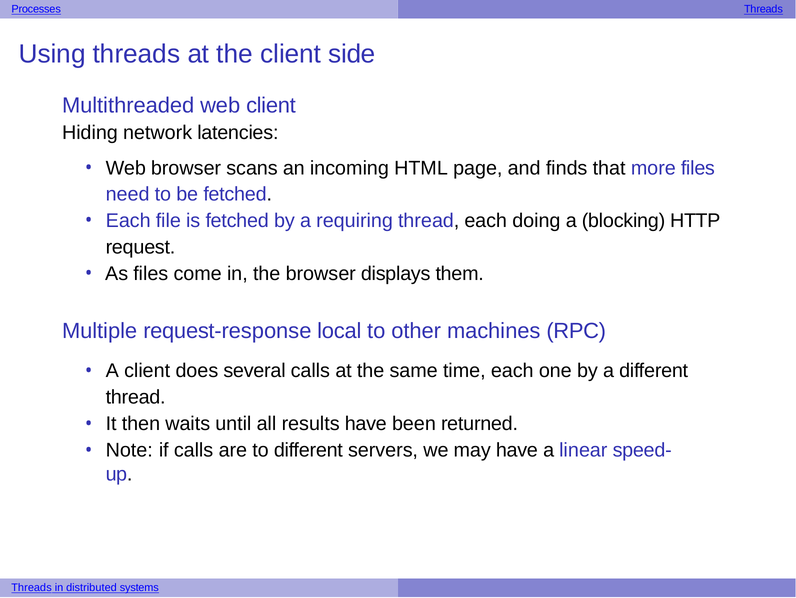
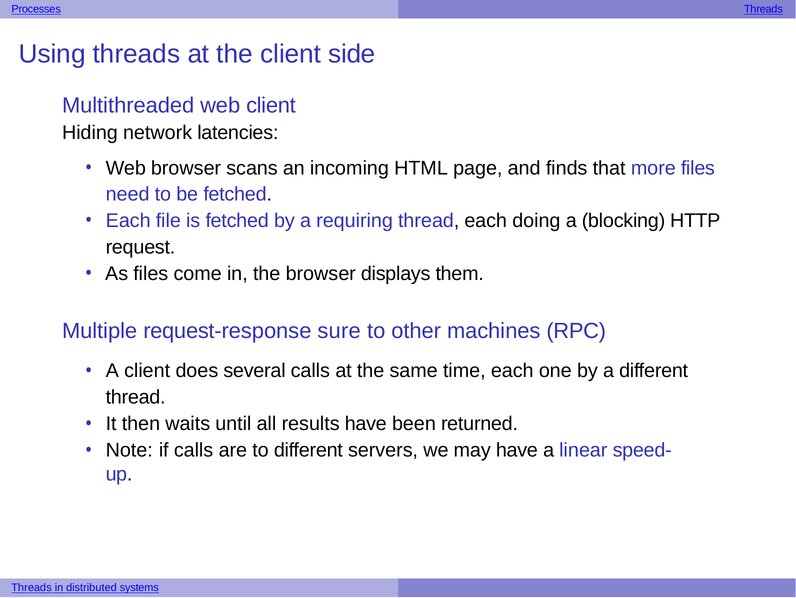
local: local -> sure
